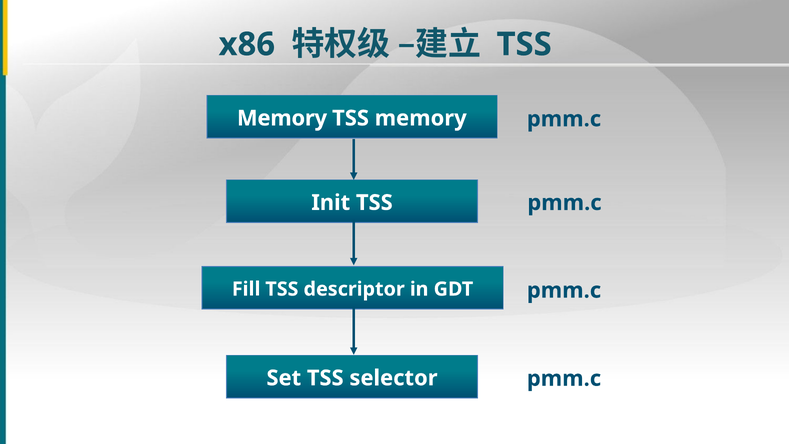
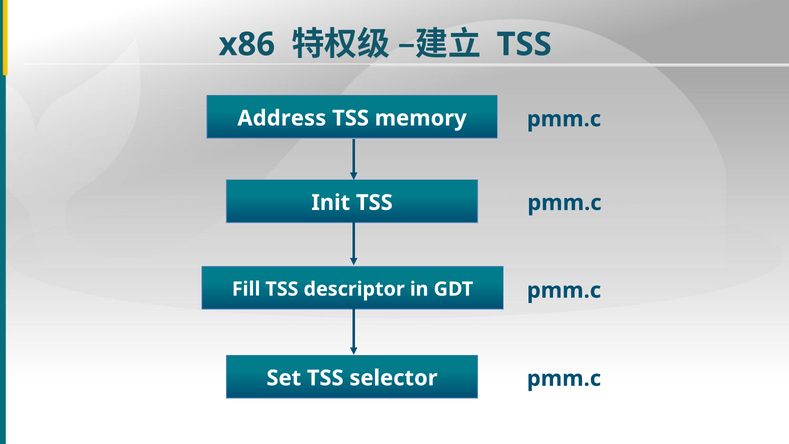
Memory at (282, 118): Memory -> Address
